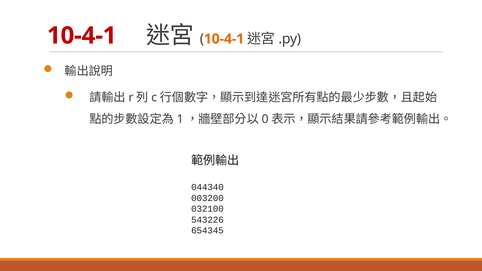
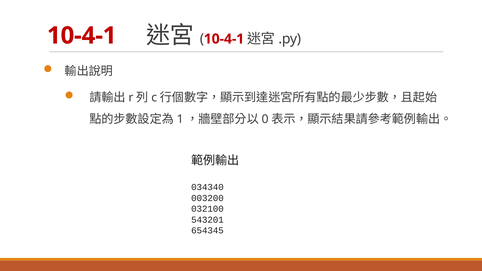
10-4-1 at (224, 39) colour: orange -> red
044340: 044340 -> 034340
543226: 543226 -> 543201
